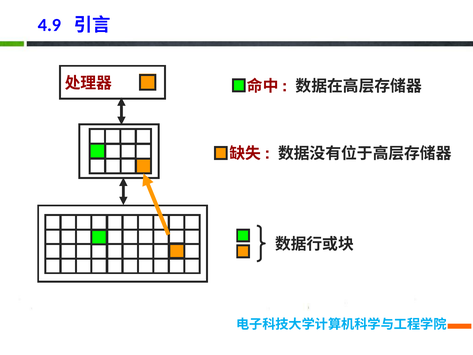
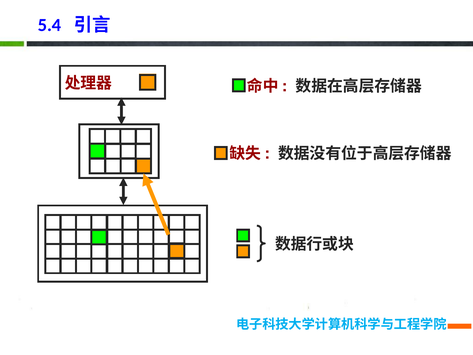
4.9: 4.9 -> 5.4
